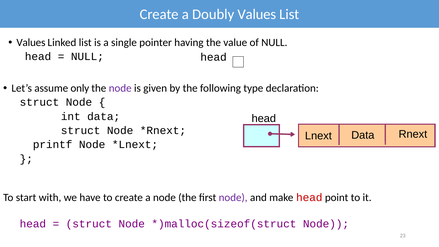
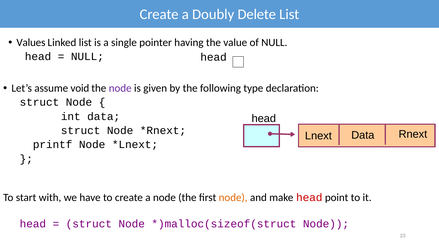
Doubly Values: Values -> Delete
only: only -> void
node at (233, 198) colour: purple -> orange
